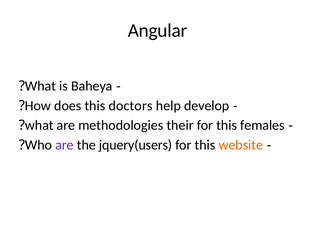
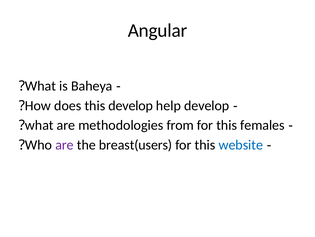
this doctors: doctors -> develop
their: their -> from
jquery(users: jquery(users -> breast(users
website colour: orange -> blue
